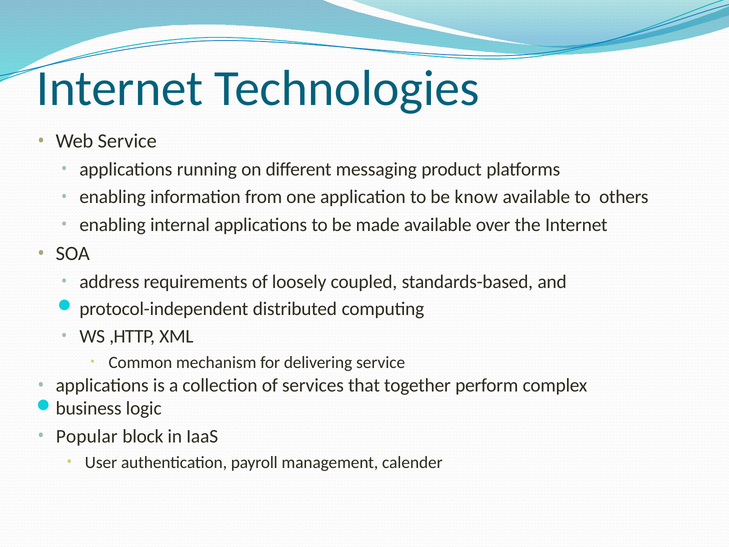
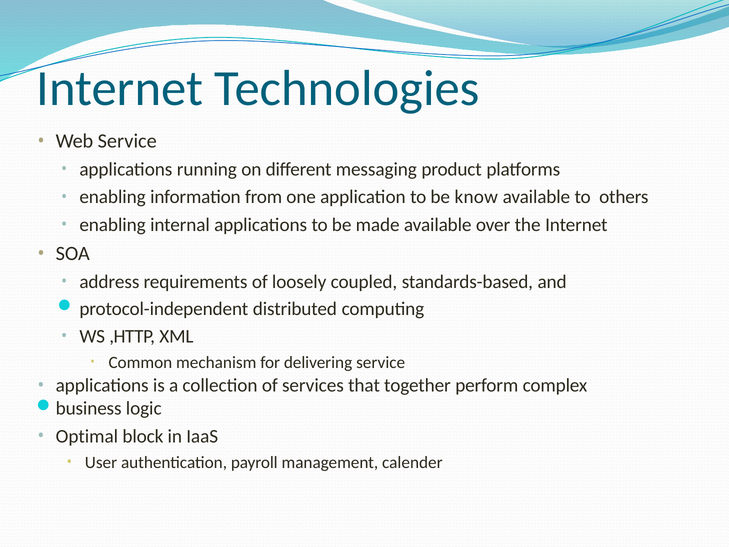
Popular: Popular -> Optimal
